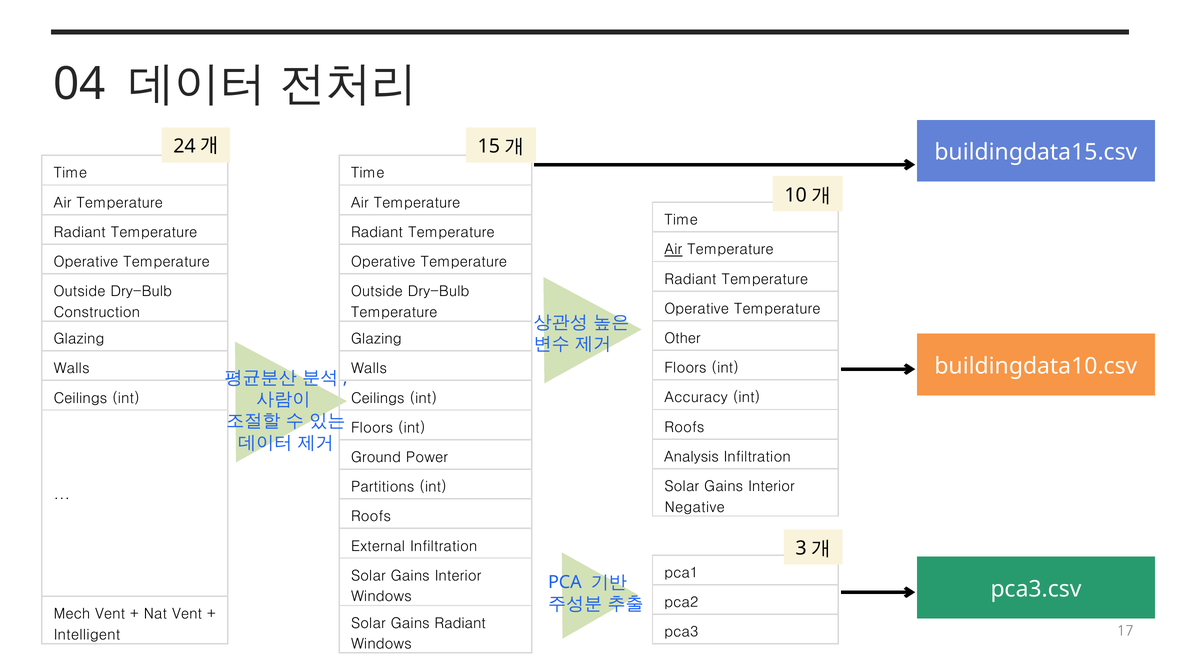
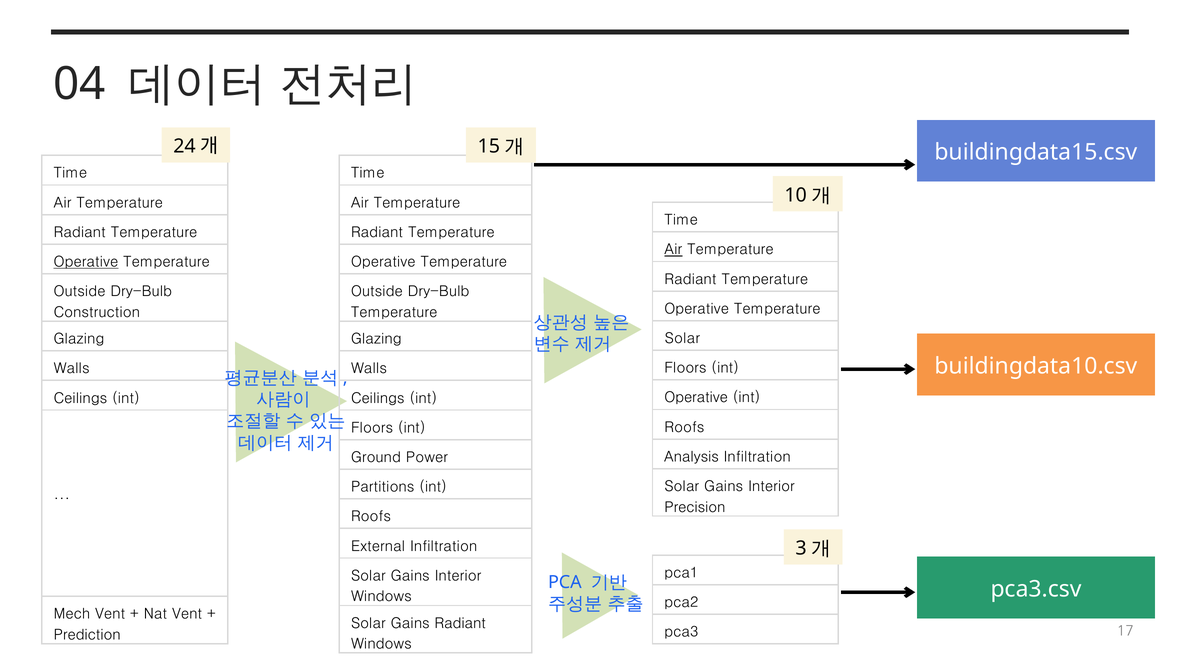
Operative at (86, 262) underline: none -> present
Other at (682, 338): Other -> Solar
Accuracy at (696, 397): Accuracy -> Operative
Negative: Negative -> Precision
Intelligent: Intelligent -> Prediction
